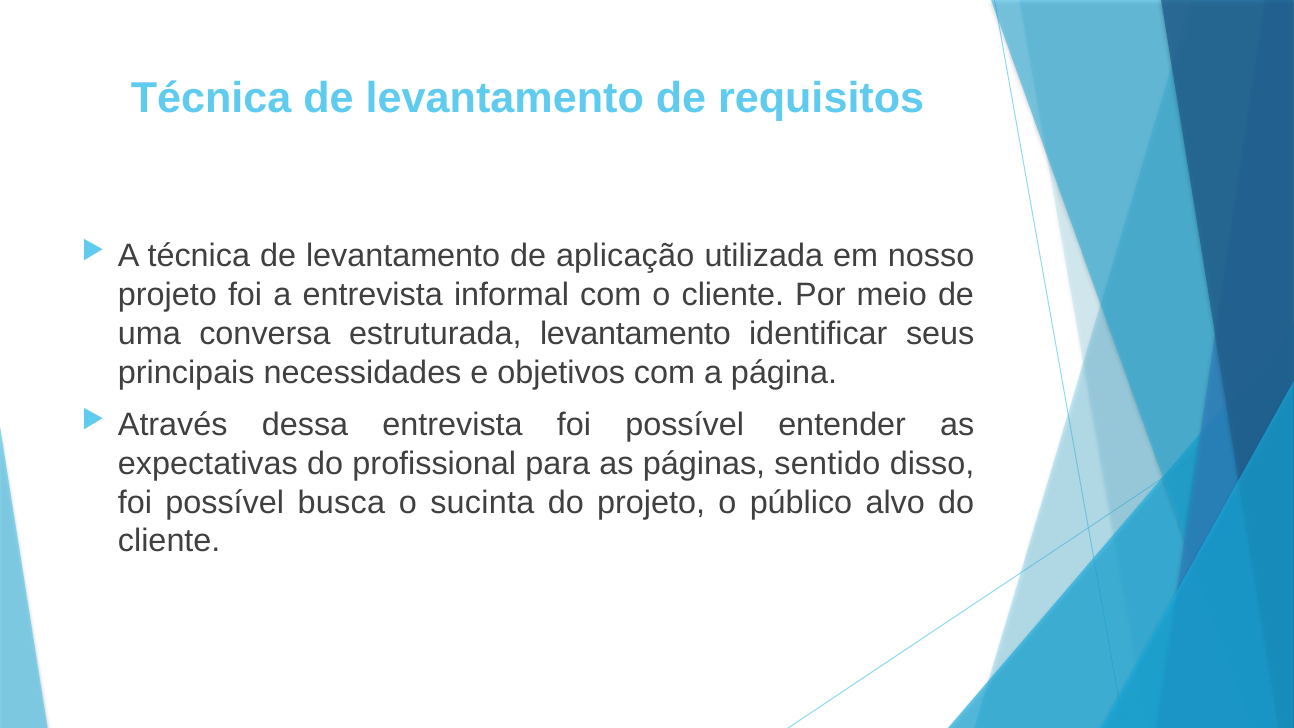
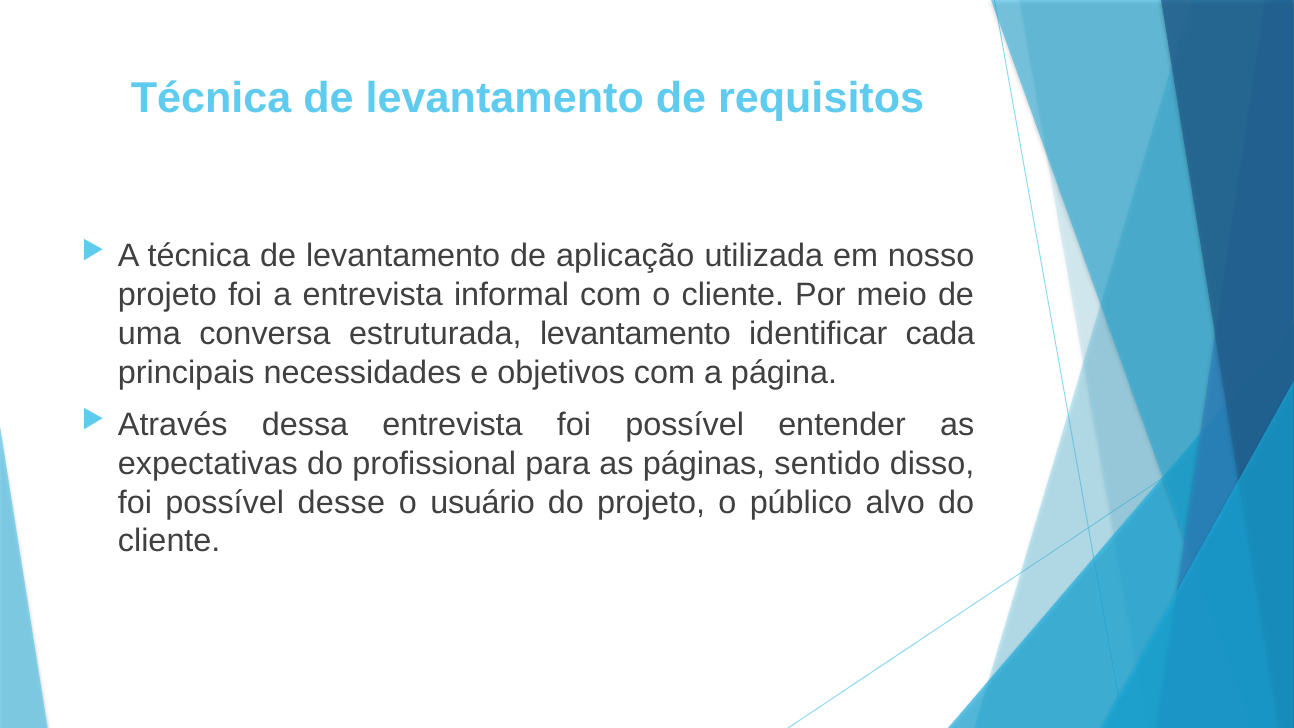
seus: seus -> cada
busca: busca -> desse
sucinta: sucinta -> usuário
